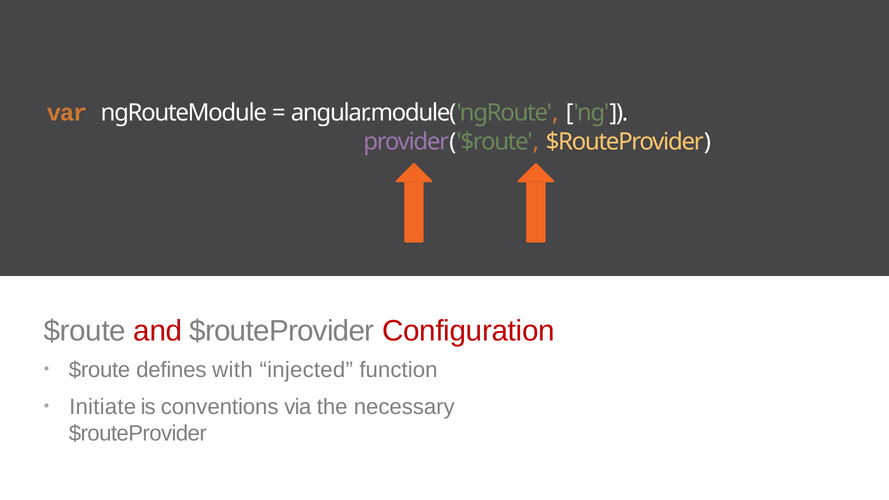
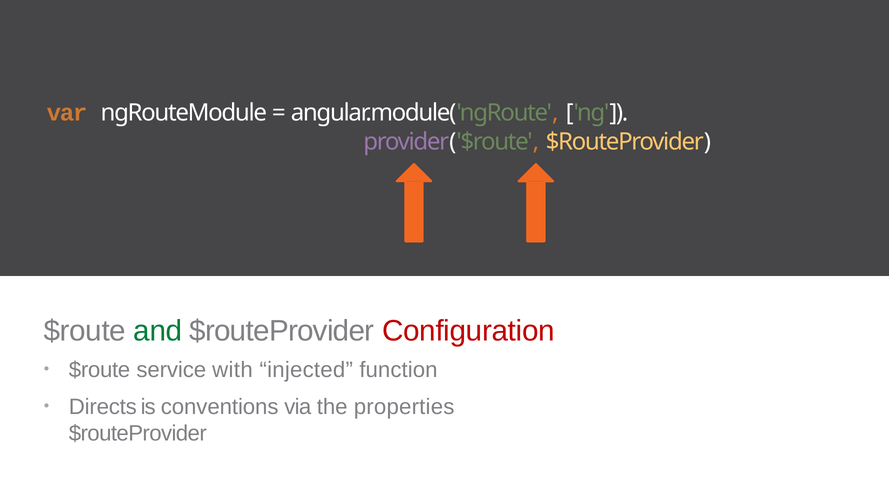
and colour: red -> green
defines: defines -> service
Initiate: Initiate -> Directs
necessary: necessary -> properties
